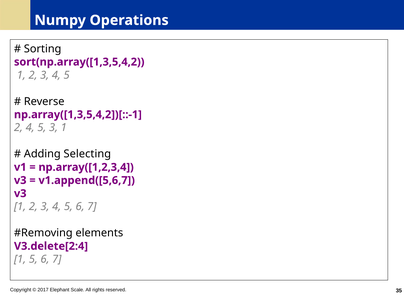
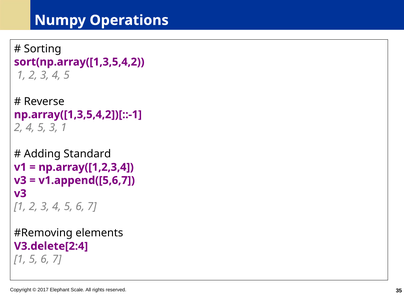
Selecting: Selecting -> Standard
